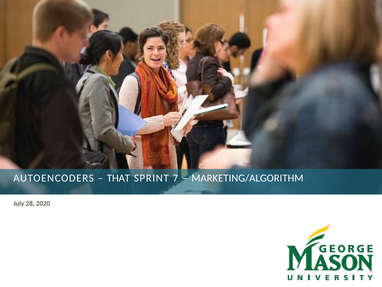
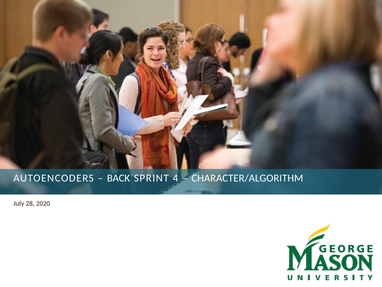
THAT: THAT -> BACK
7: 7 -> 4
MARKETING/ALGORITHM: MARKETING/ALGORITHM -> CHARACTER/ALGORITHM
